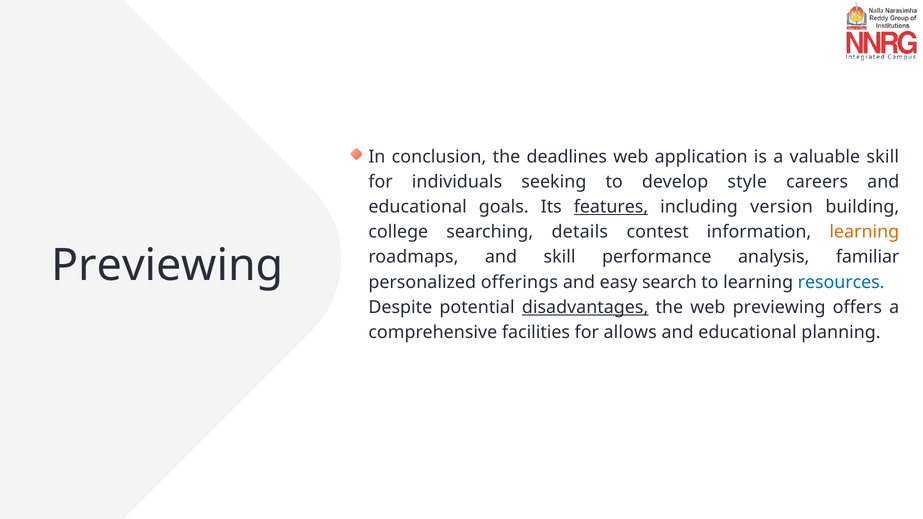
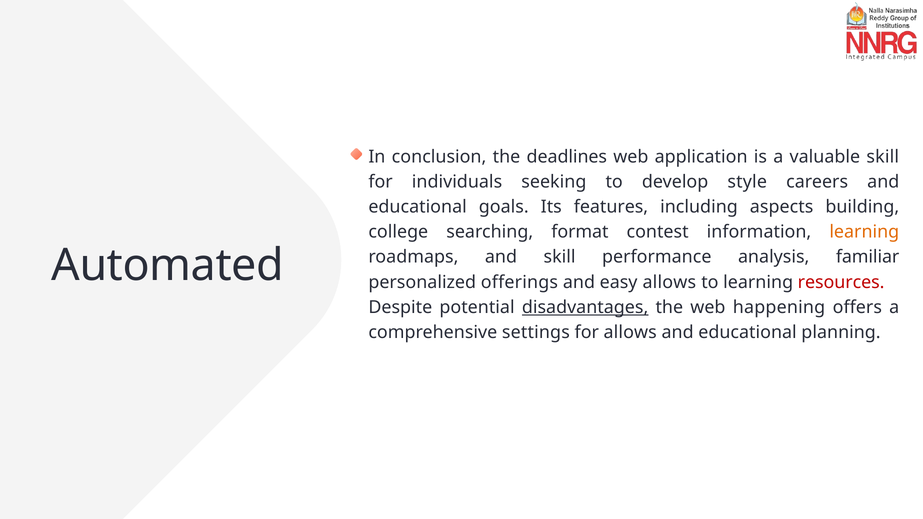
features underline: present -> none
version: version -> aspects
details: details -> format
Previewing at (167, 266): Previewing -> Automated
easy search: search -> allows
resources colour: blue -> red
web previewing: previewing -> happening
facilities: facilities -> settings
